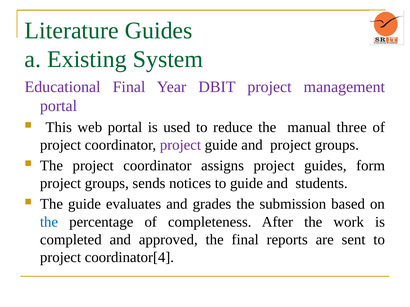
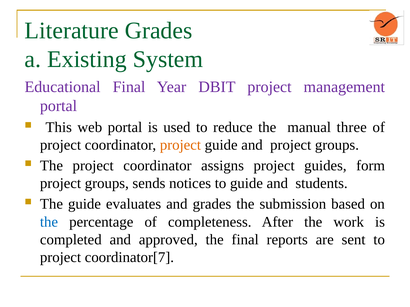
Literature Guides: Guides -> Grades
project at (180, 145) colour: purple -> orange
coordinator[4: coordinator[4 -> coordinator[7
